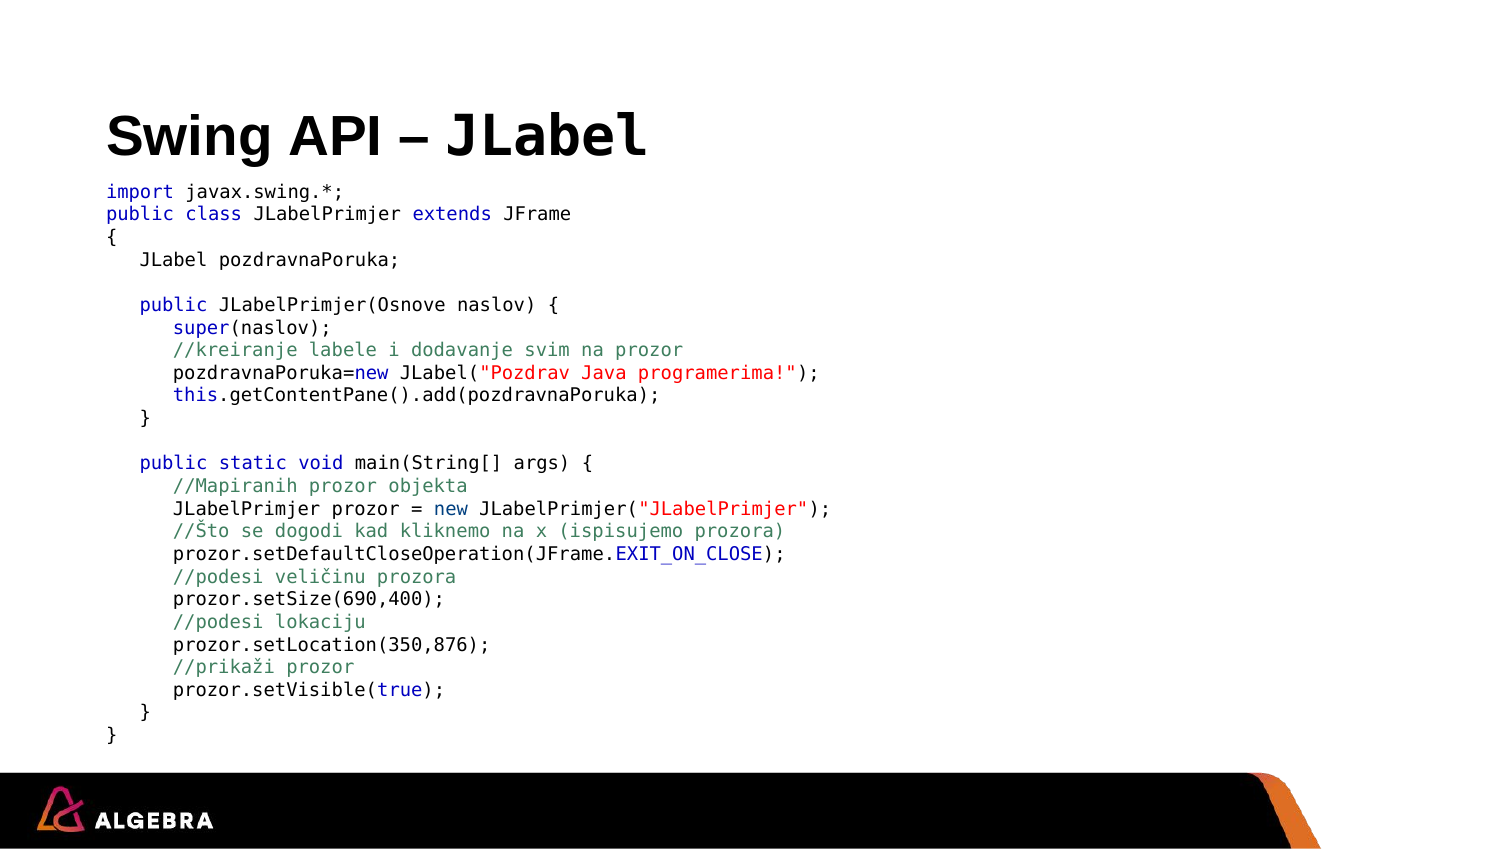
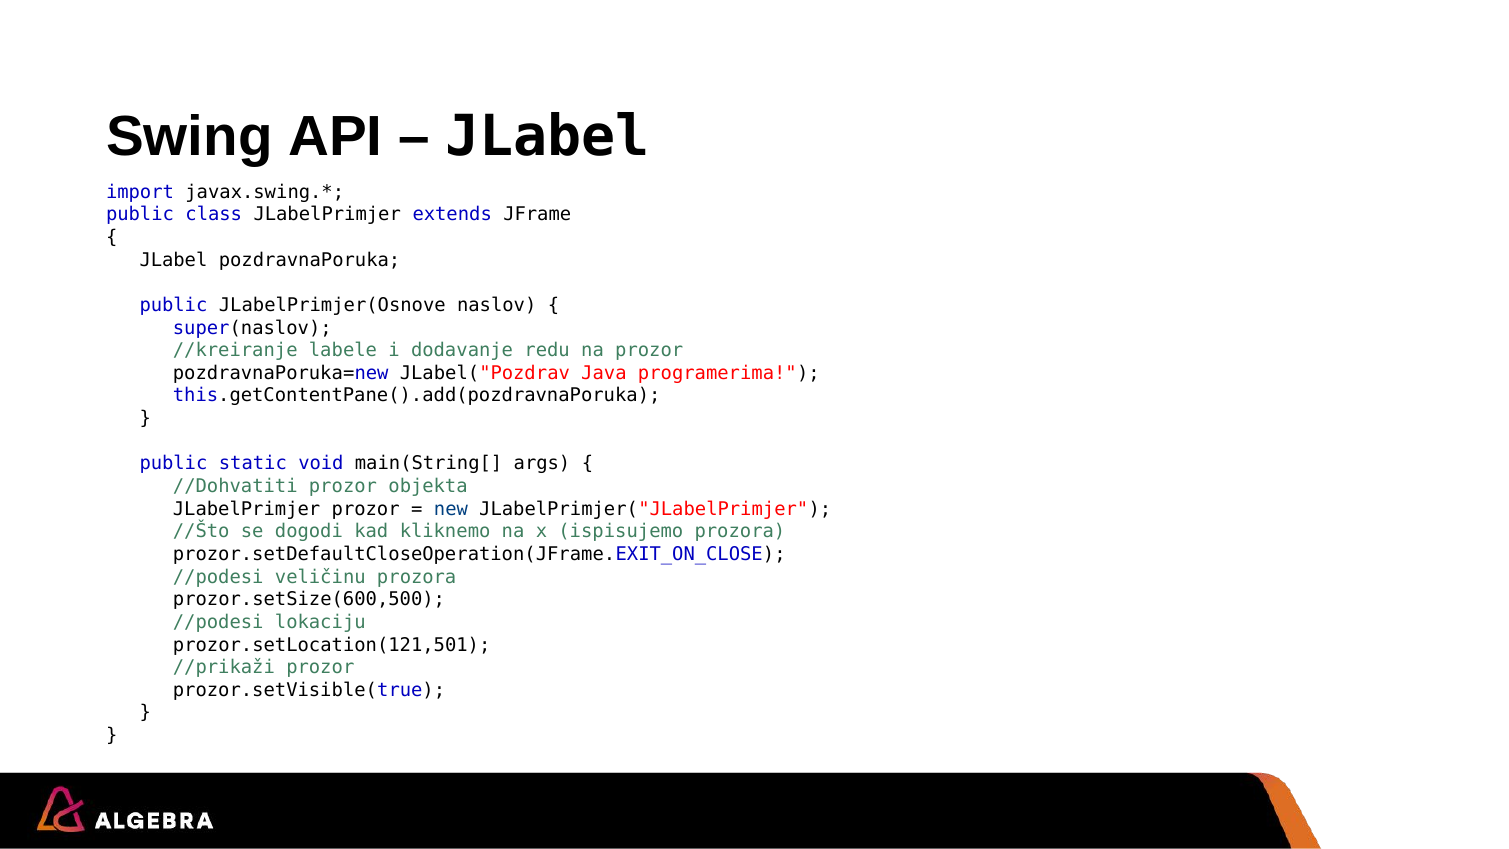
svim: svim -> redu
//Mapiranih: //Mapiranih -> //Dohvatiti
prozor.setSize(690,400: prozor.setSize(690,400 -> prozor.setSize(600,500
prozor.setLocation(350,876: prozor.setLocation(350,876 -> prozor.setLocation(121,501
